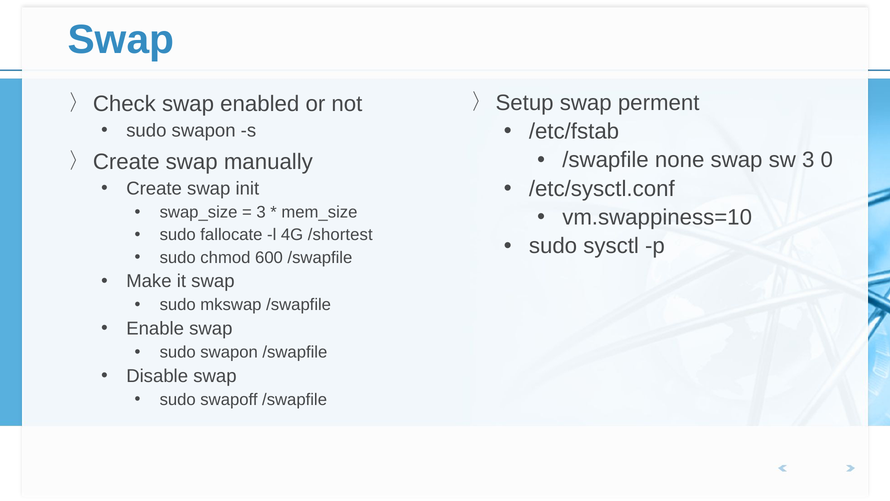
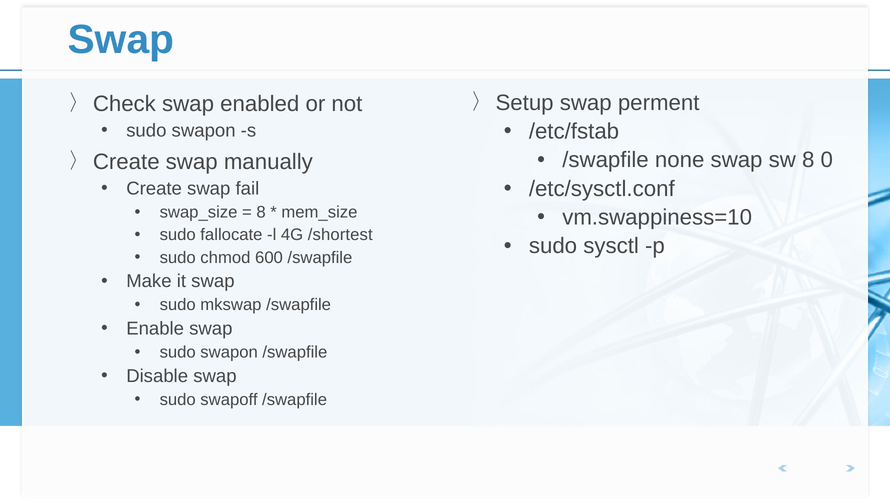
sw 3: 3 -> 8
init: init -> fail
3 at (261, 212): 3 -> 8
